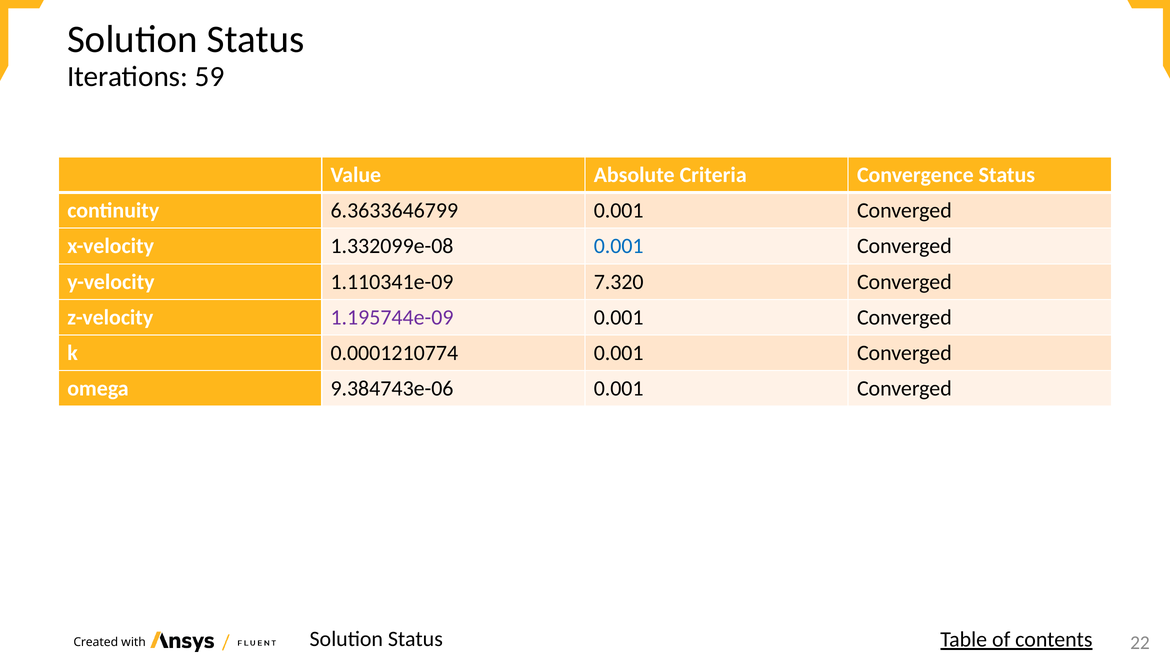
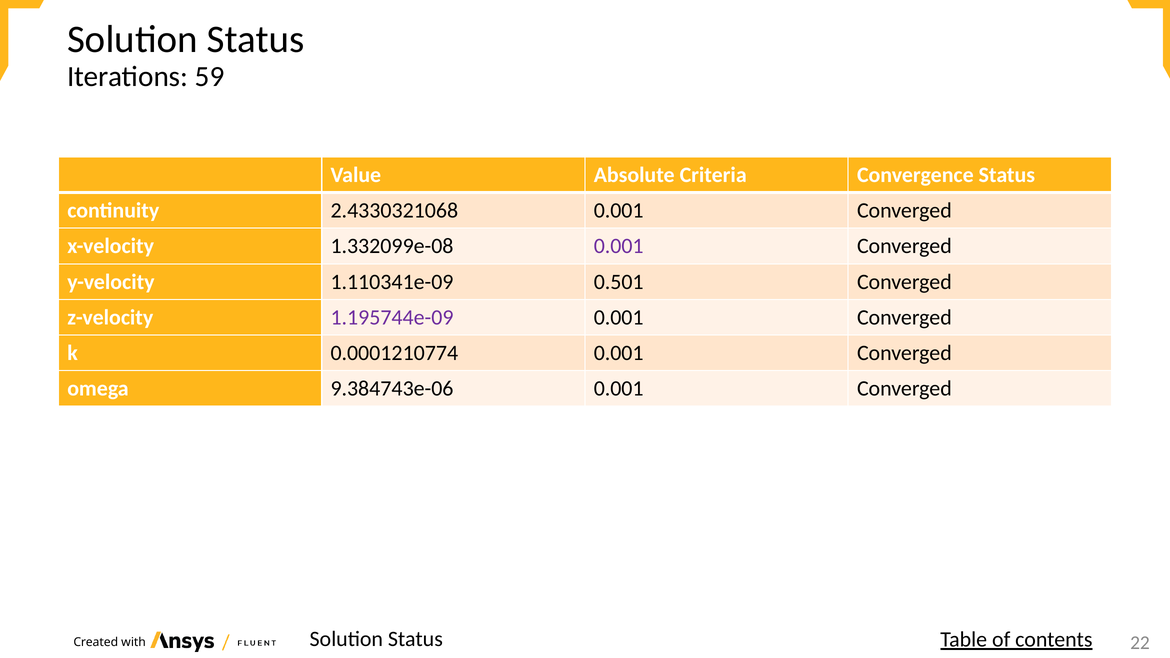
6.3633646799: 6.3633646799 -> 2.4330321068
0.001 at (619, 246) colour: blue -> purple
7.320: 7.320 -> 0.501
